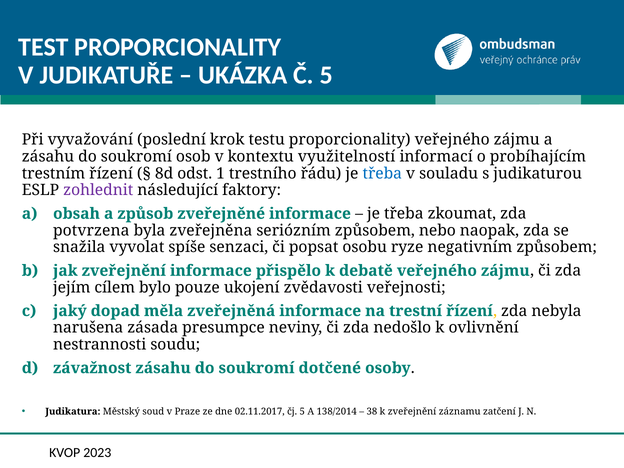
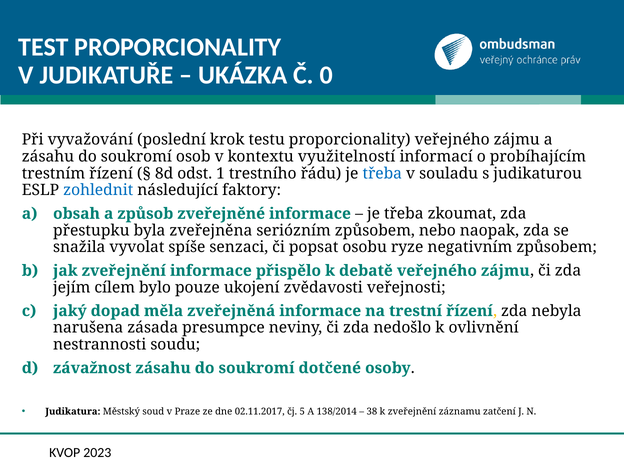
Č 5: 5 -> 0
zohlednit colour: purple -> blue
potvrzena: potvrzena -> přestupku
